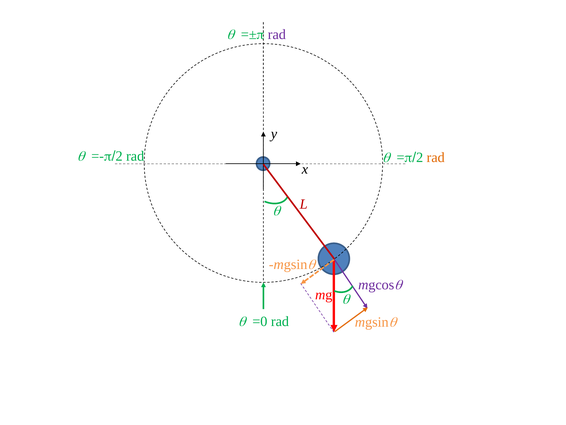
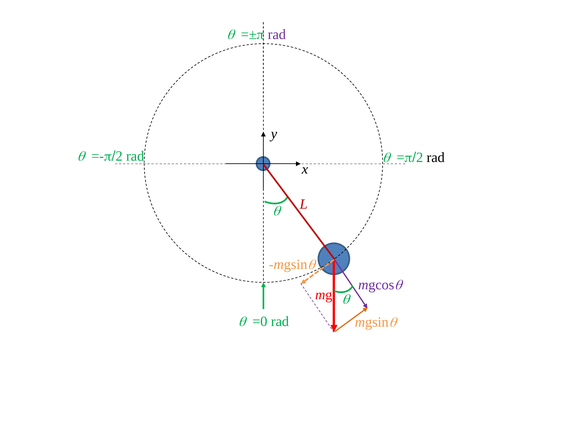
rad at (436, 157) colour: orange -> black
